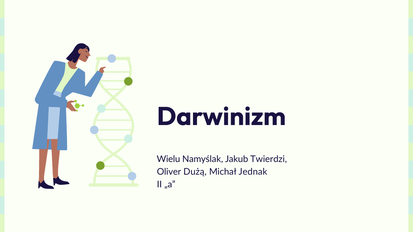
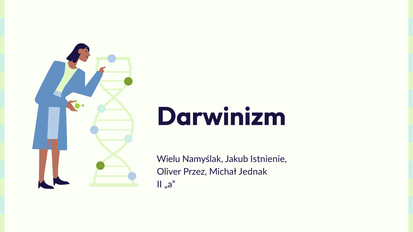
Twierdzi: Twierdzi -> Istnienie
Dużą: Dużą -> Przez
